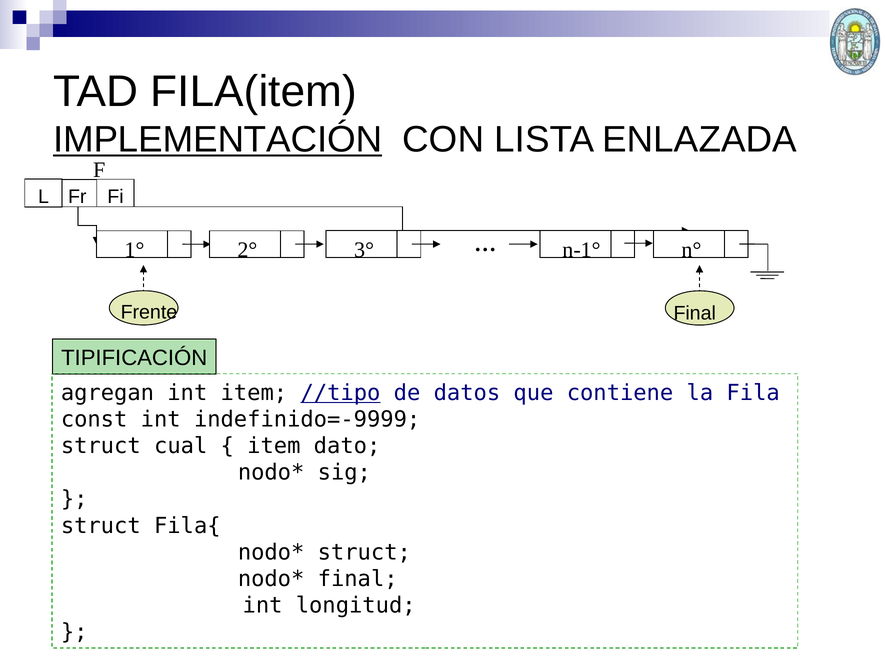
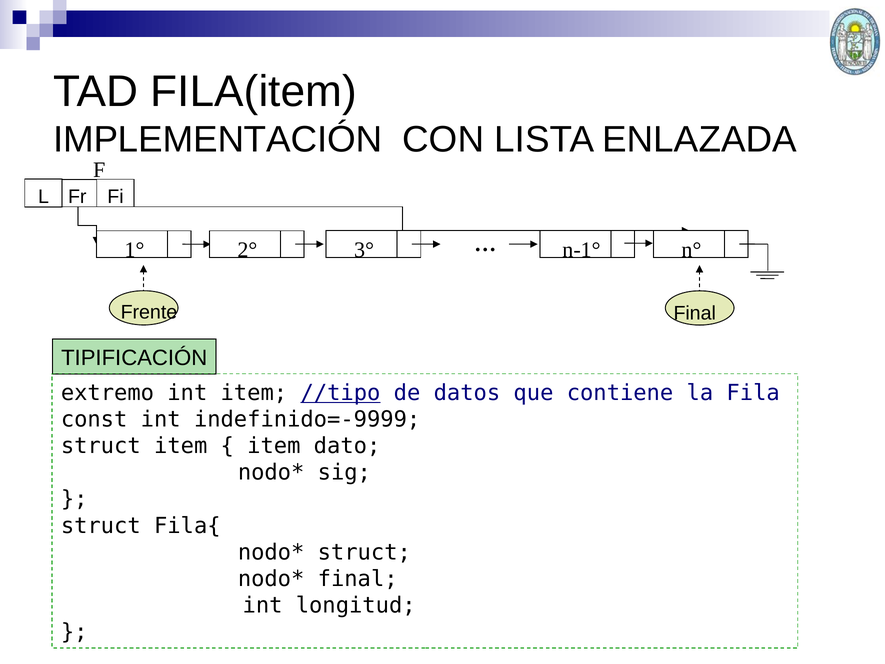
IMPLEMENTACIÓN underline: present -> none
agregan: agregan -> extremo
struct cual: cual -> item
